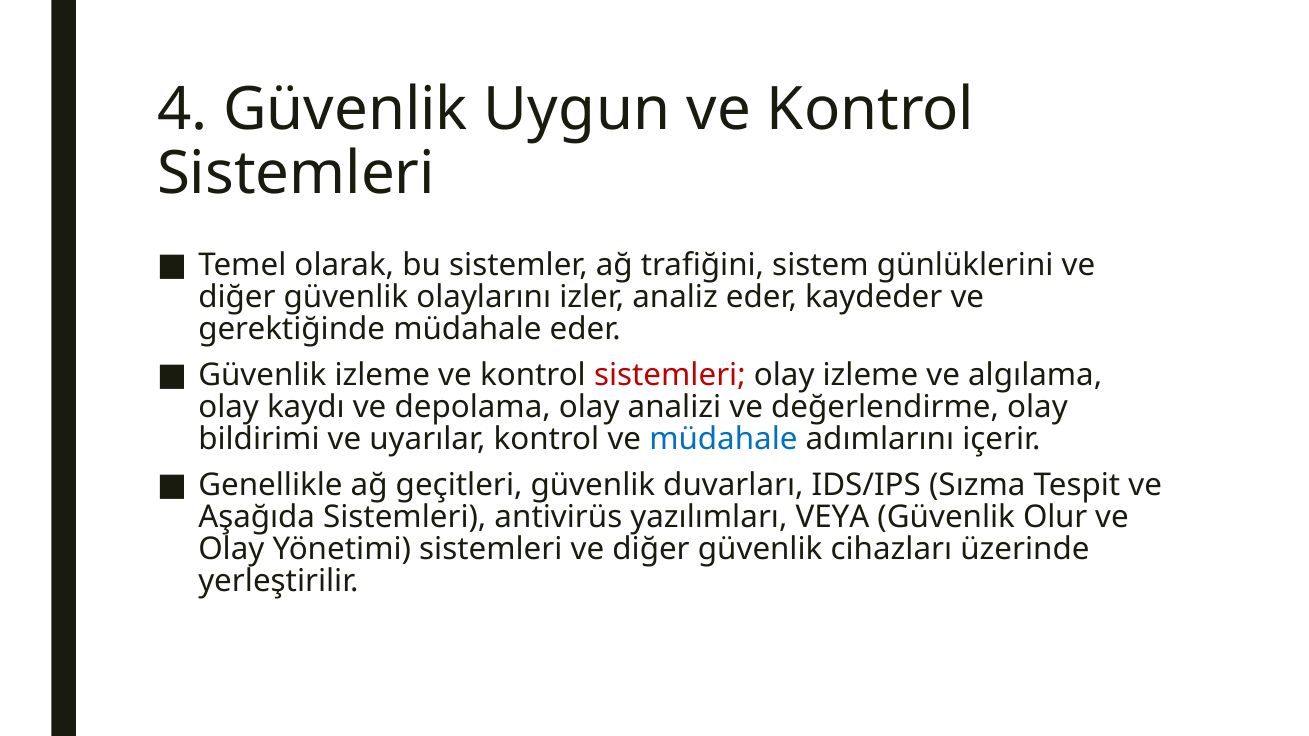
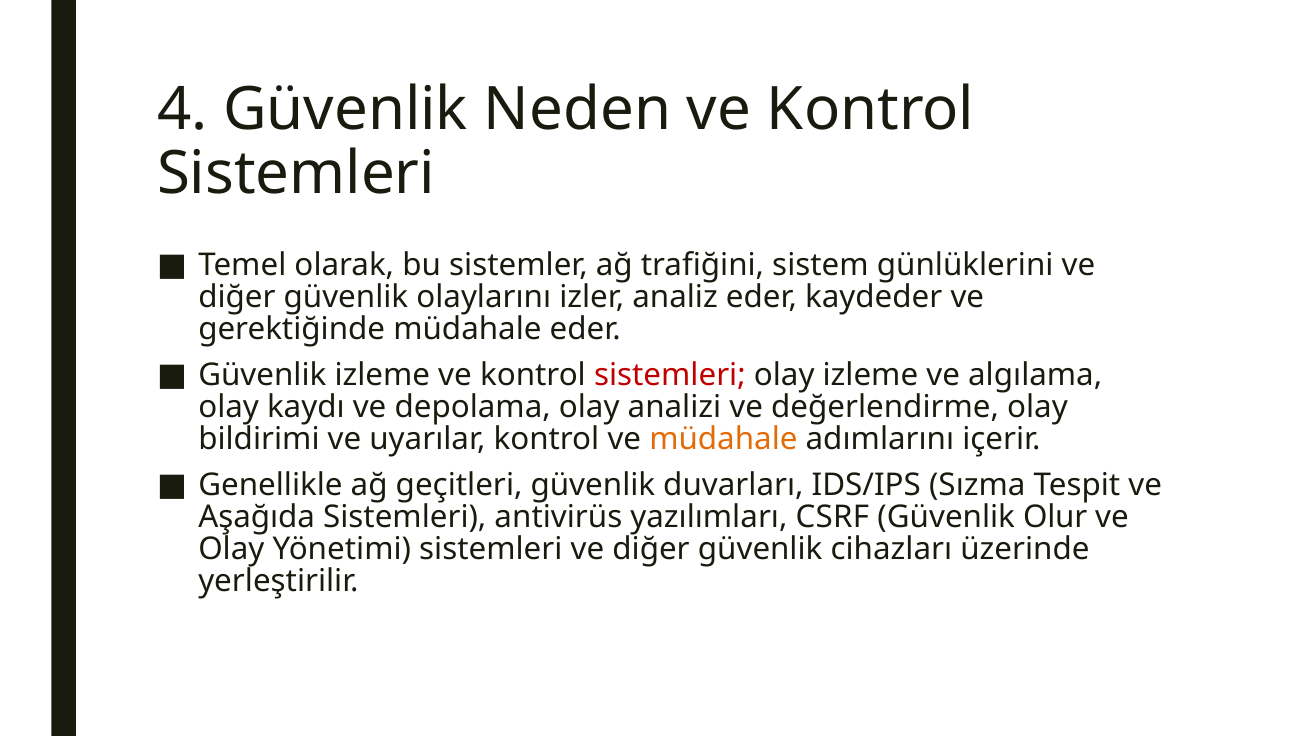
Uygun: Uygun -> Neden
müdahale at (723, 439) colour: blue -> orange
VEYA: VEYA -> CSRF
